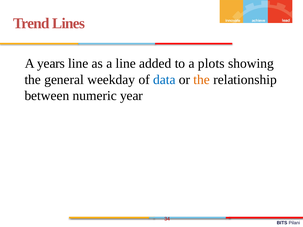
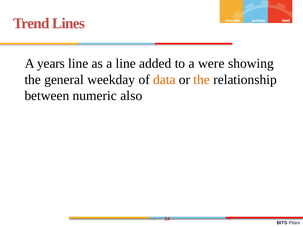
plots: plots -> were
data colour: blue -> orange
year: year -> also
